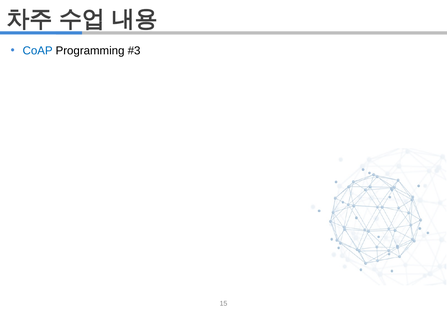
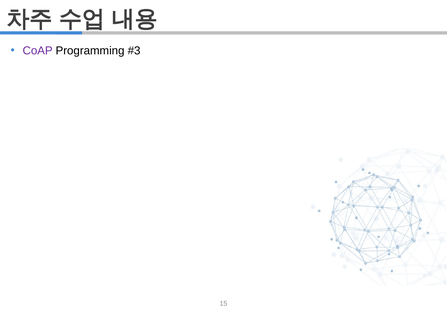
CoAP colour: blue -> purple
